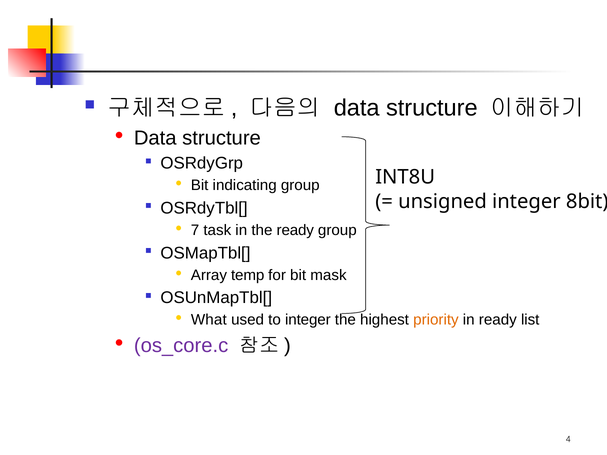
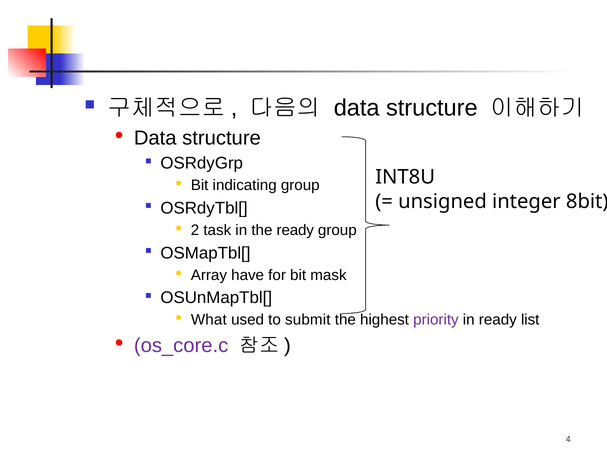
7: 7 -> 2
temp: temp -> have
to integer: integer -> submit
priority colour: orange -> purple
